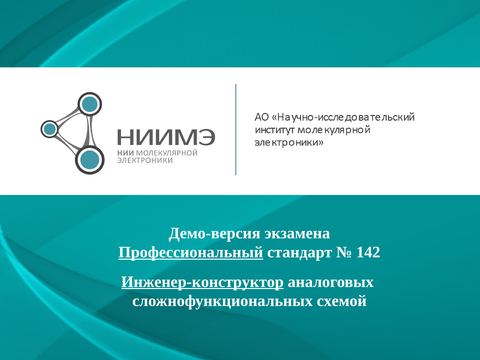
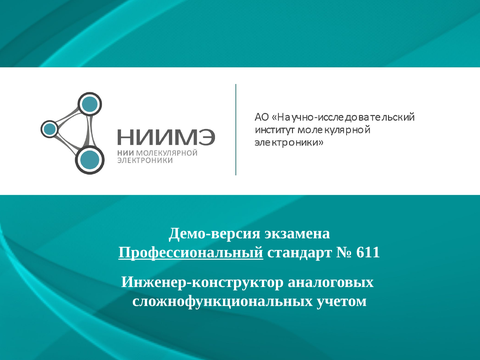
142: 142 -> 611
Инженер-конструктор underline: present -> none
схемой: схемой -> учетом
